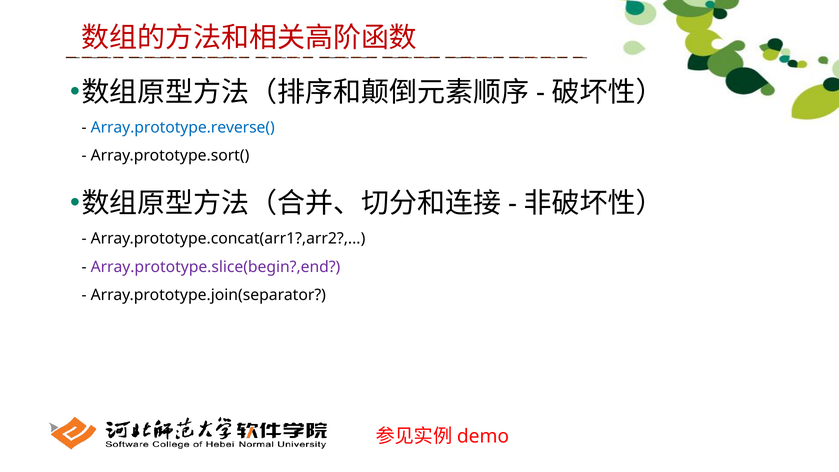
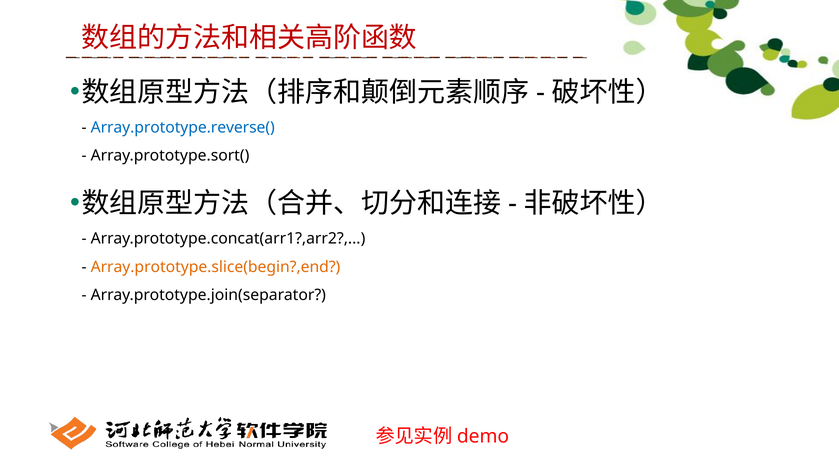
Array.prototype.slice(begin?,end colour: purple -> orange
